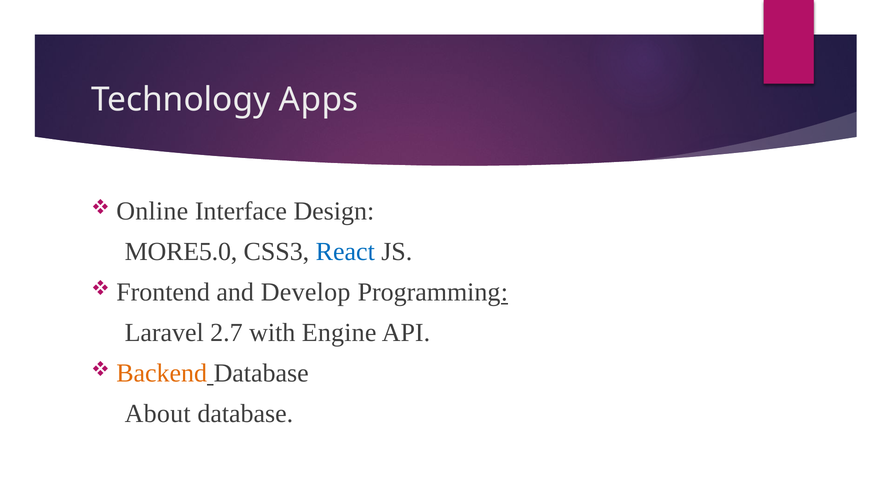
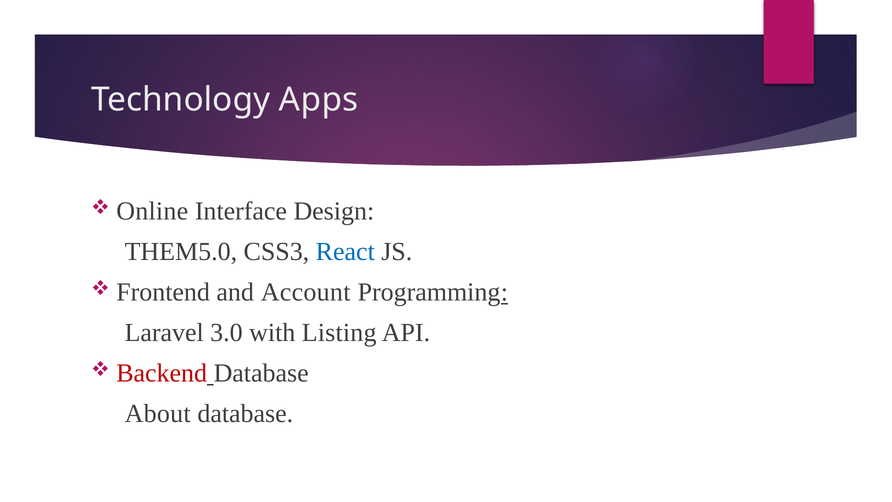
MORE5.0: MORE5.0 -> THEM5.0
Develop: Develop -> Account
2.7: 2.7 -> 3.0
Engine: Engine -> Listing
Backend colour: orange -> red
